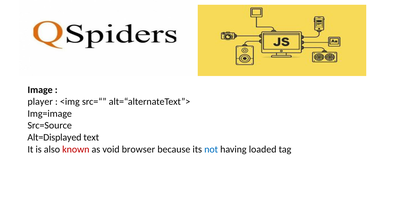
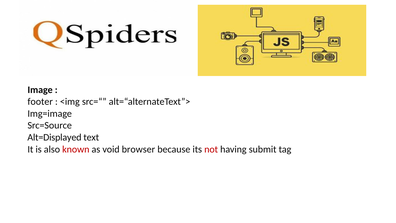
player: player -> footer
not colour: blue -> red
loaded: loaded -> submit
